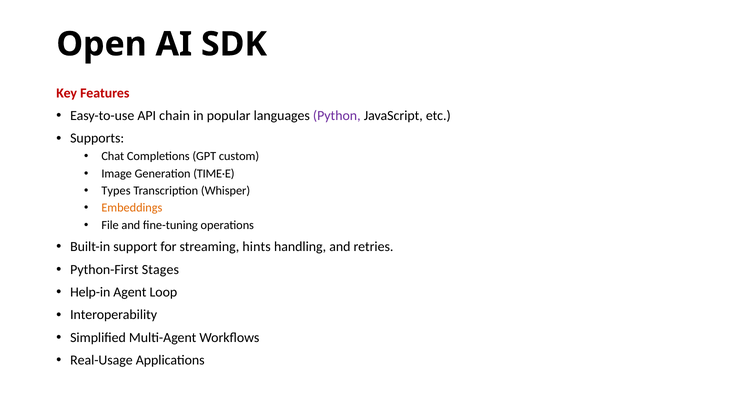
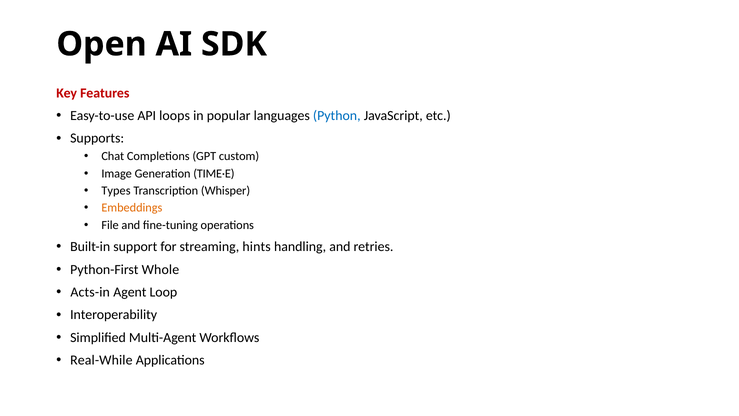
chain: chain -> loops
Python colour: purple -> blue
Stages: Stages -> Whole
Help-in: Help-in -> Acts-in
Real-Usage: Real-Usage -> Real-While
